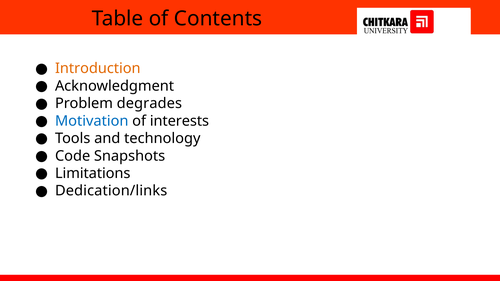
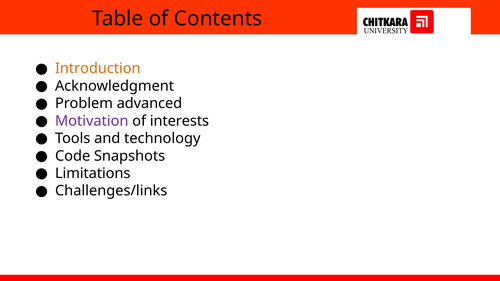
degrades: degrades -> advanced
Motivation colour: blue -> purple
Dedication/links: Dedication/links -> Challenges/links
